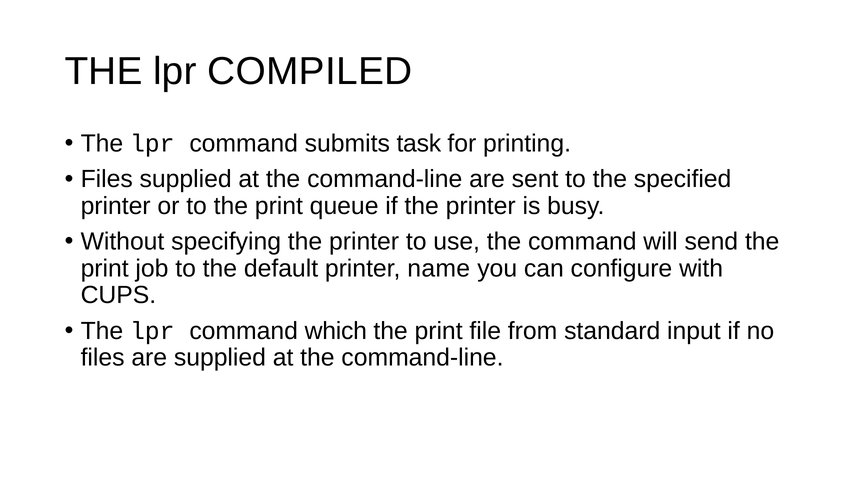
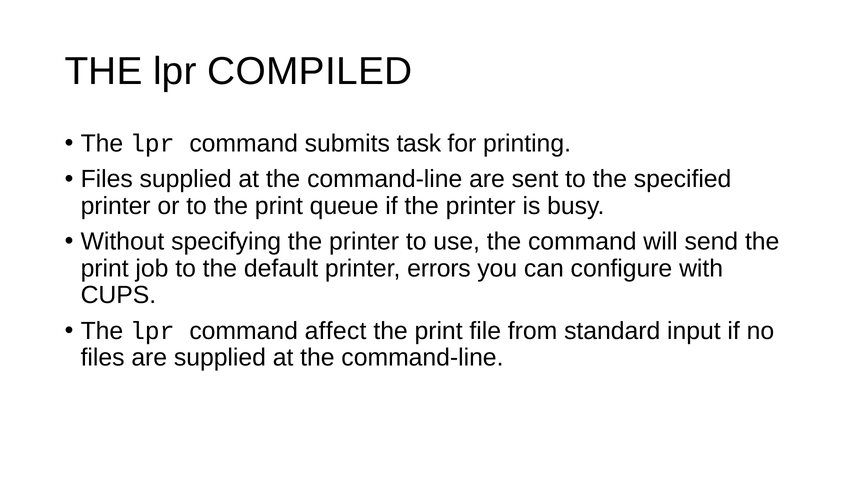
name: name -> errors
which: which -> affect
